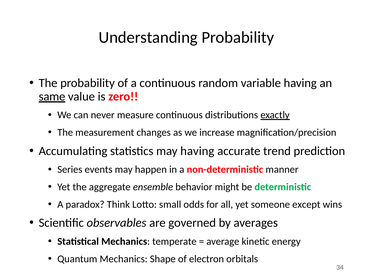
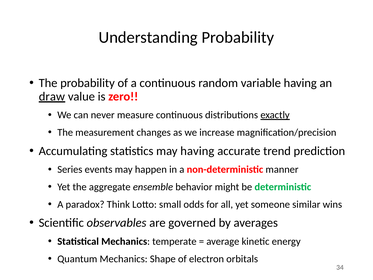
same: same -> draw
except: except -> similar
